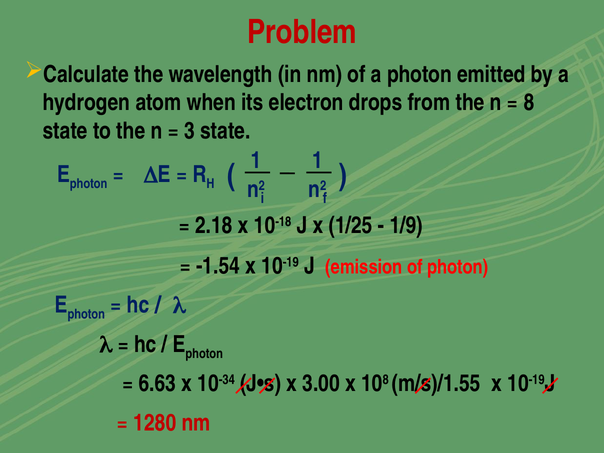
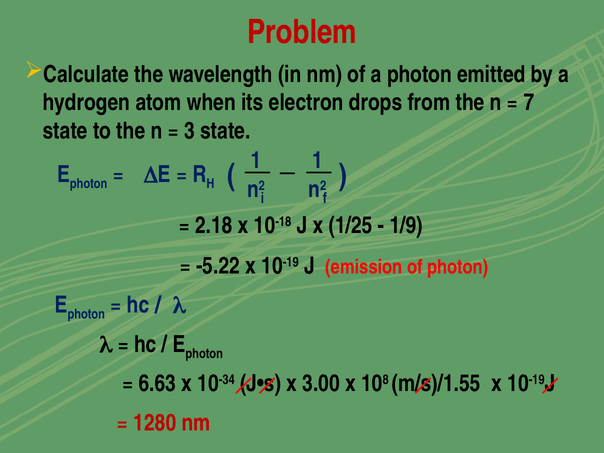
8: 8 -> 7
-1.54: -1.54 -> -5.22
